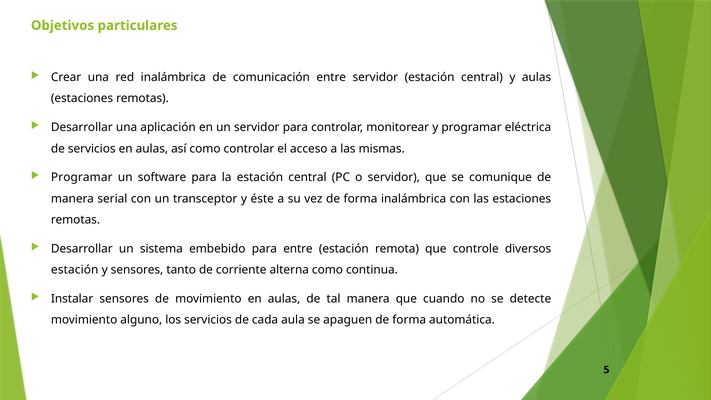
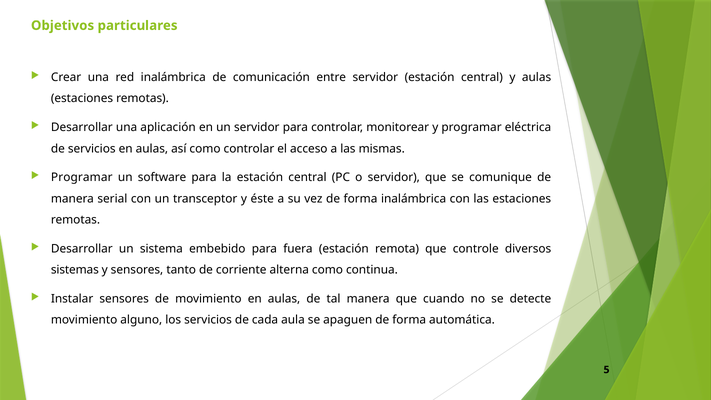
para entre: entre -> fuera
estación at (75, 270): estación -> sistemas
